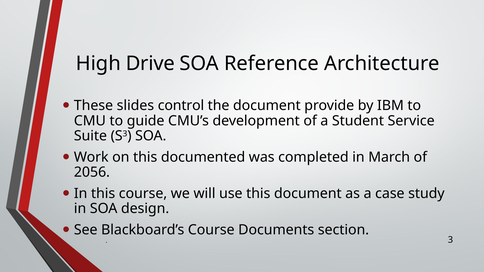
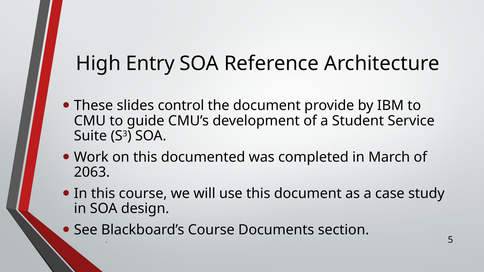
Drive: Drive -> Entry
2056: 2056 -> 2063
3: 3 -> 5
